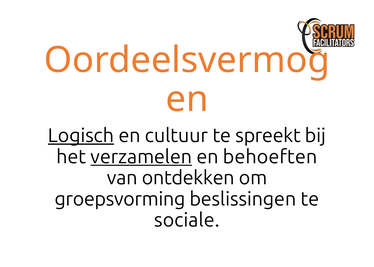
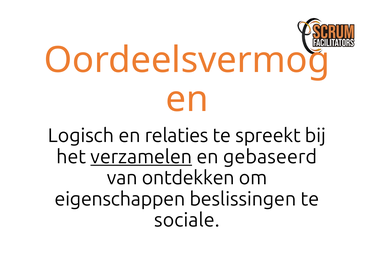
Logisch underline: present -> none
cultuur: cultuur -> relaties
behoeften: behoeften -> gebaseerd
groepsvorming: groepsvorming -> eigenschappen
